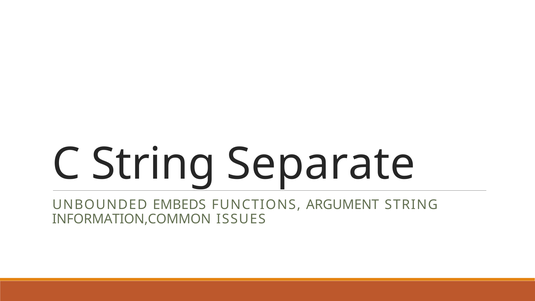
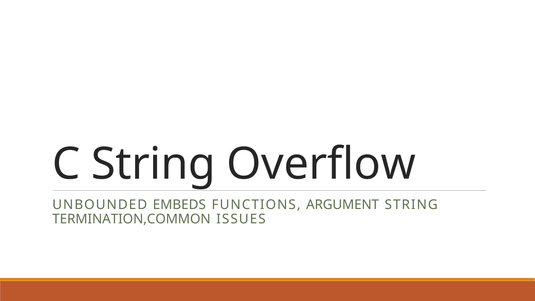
Separate: Separate -> Overflow
INFORMATION,COMMON: INFORMATION,COMMON -> TERMINATION,COMMON
